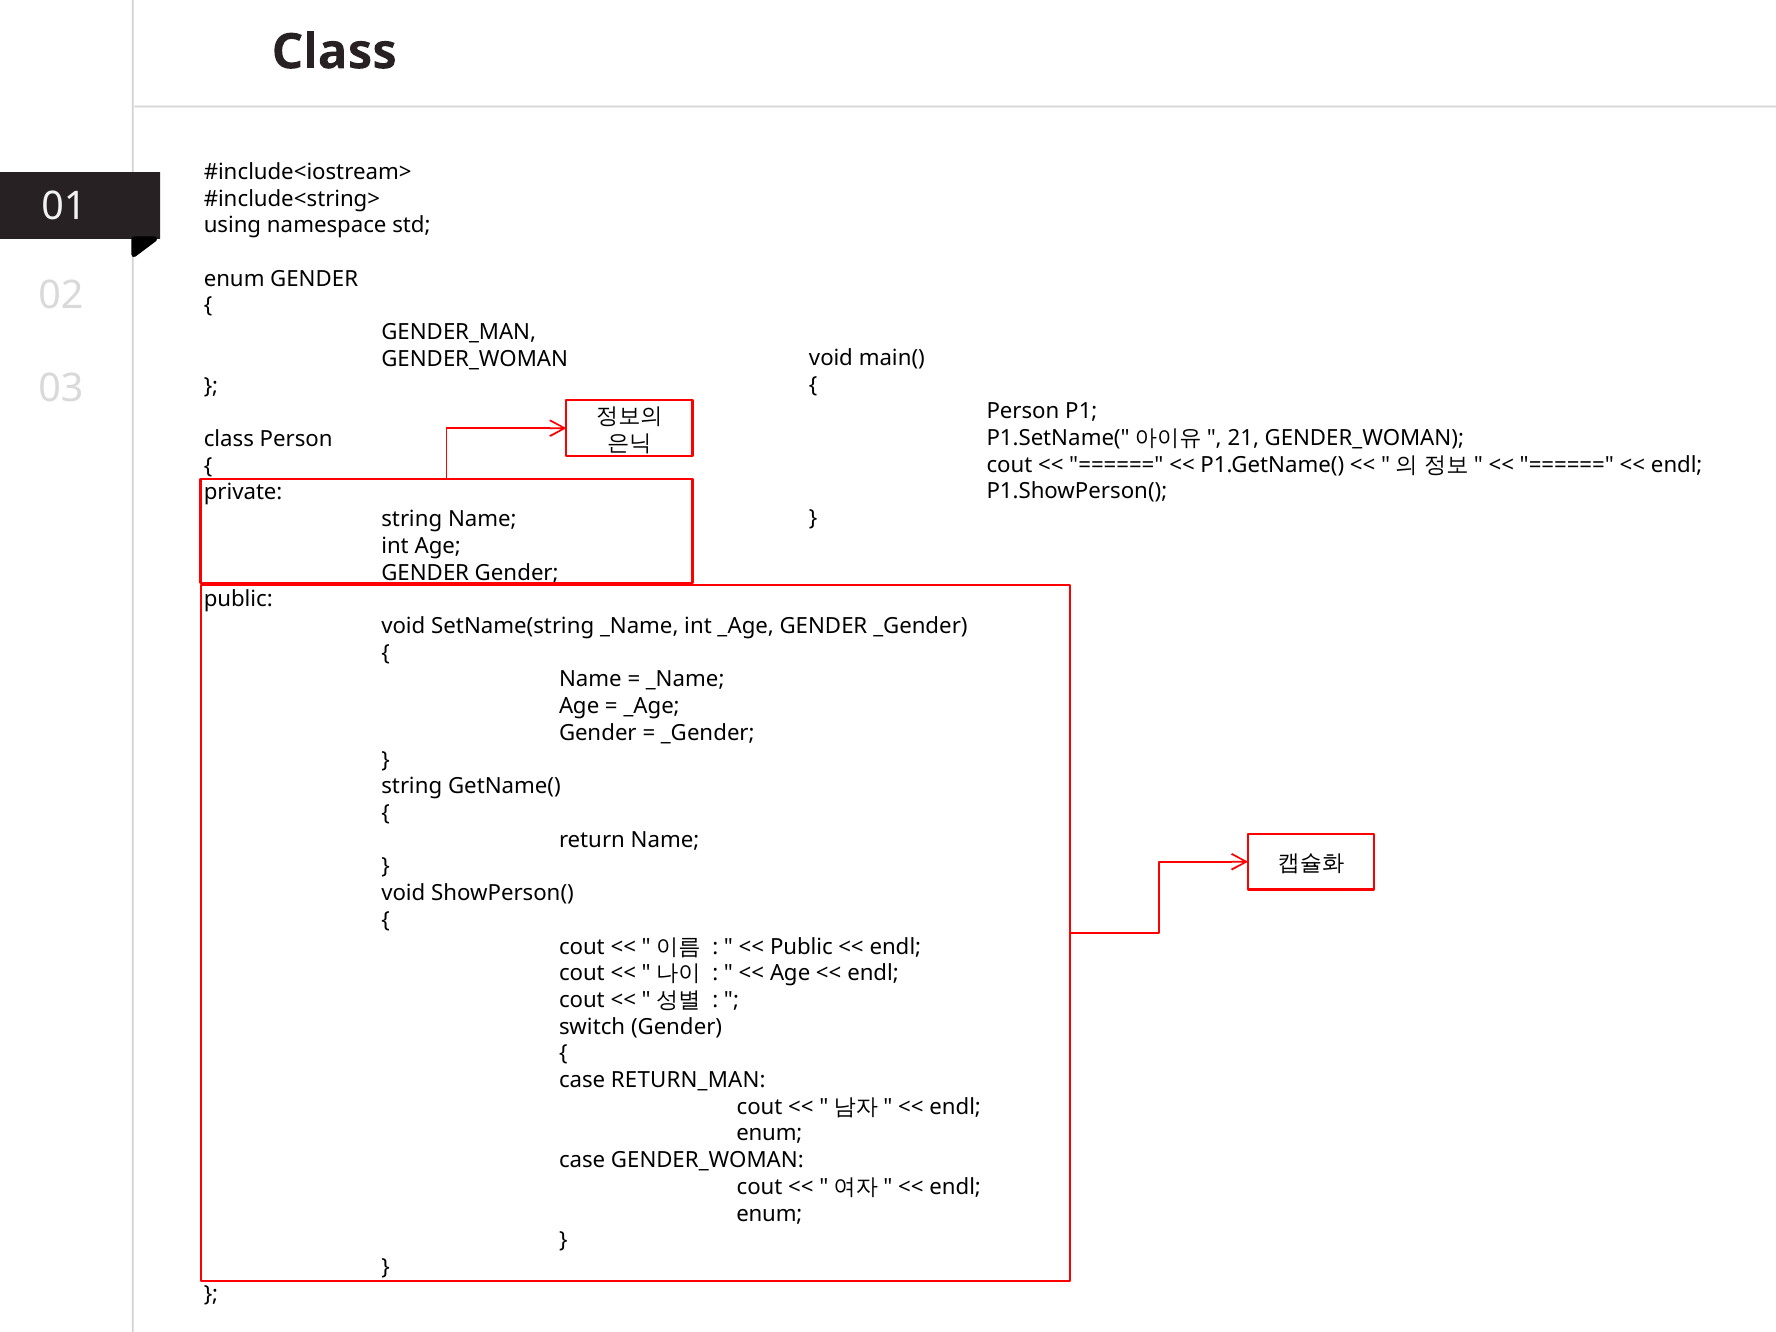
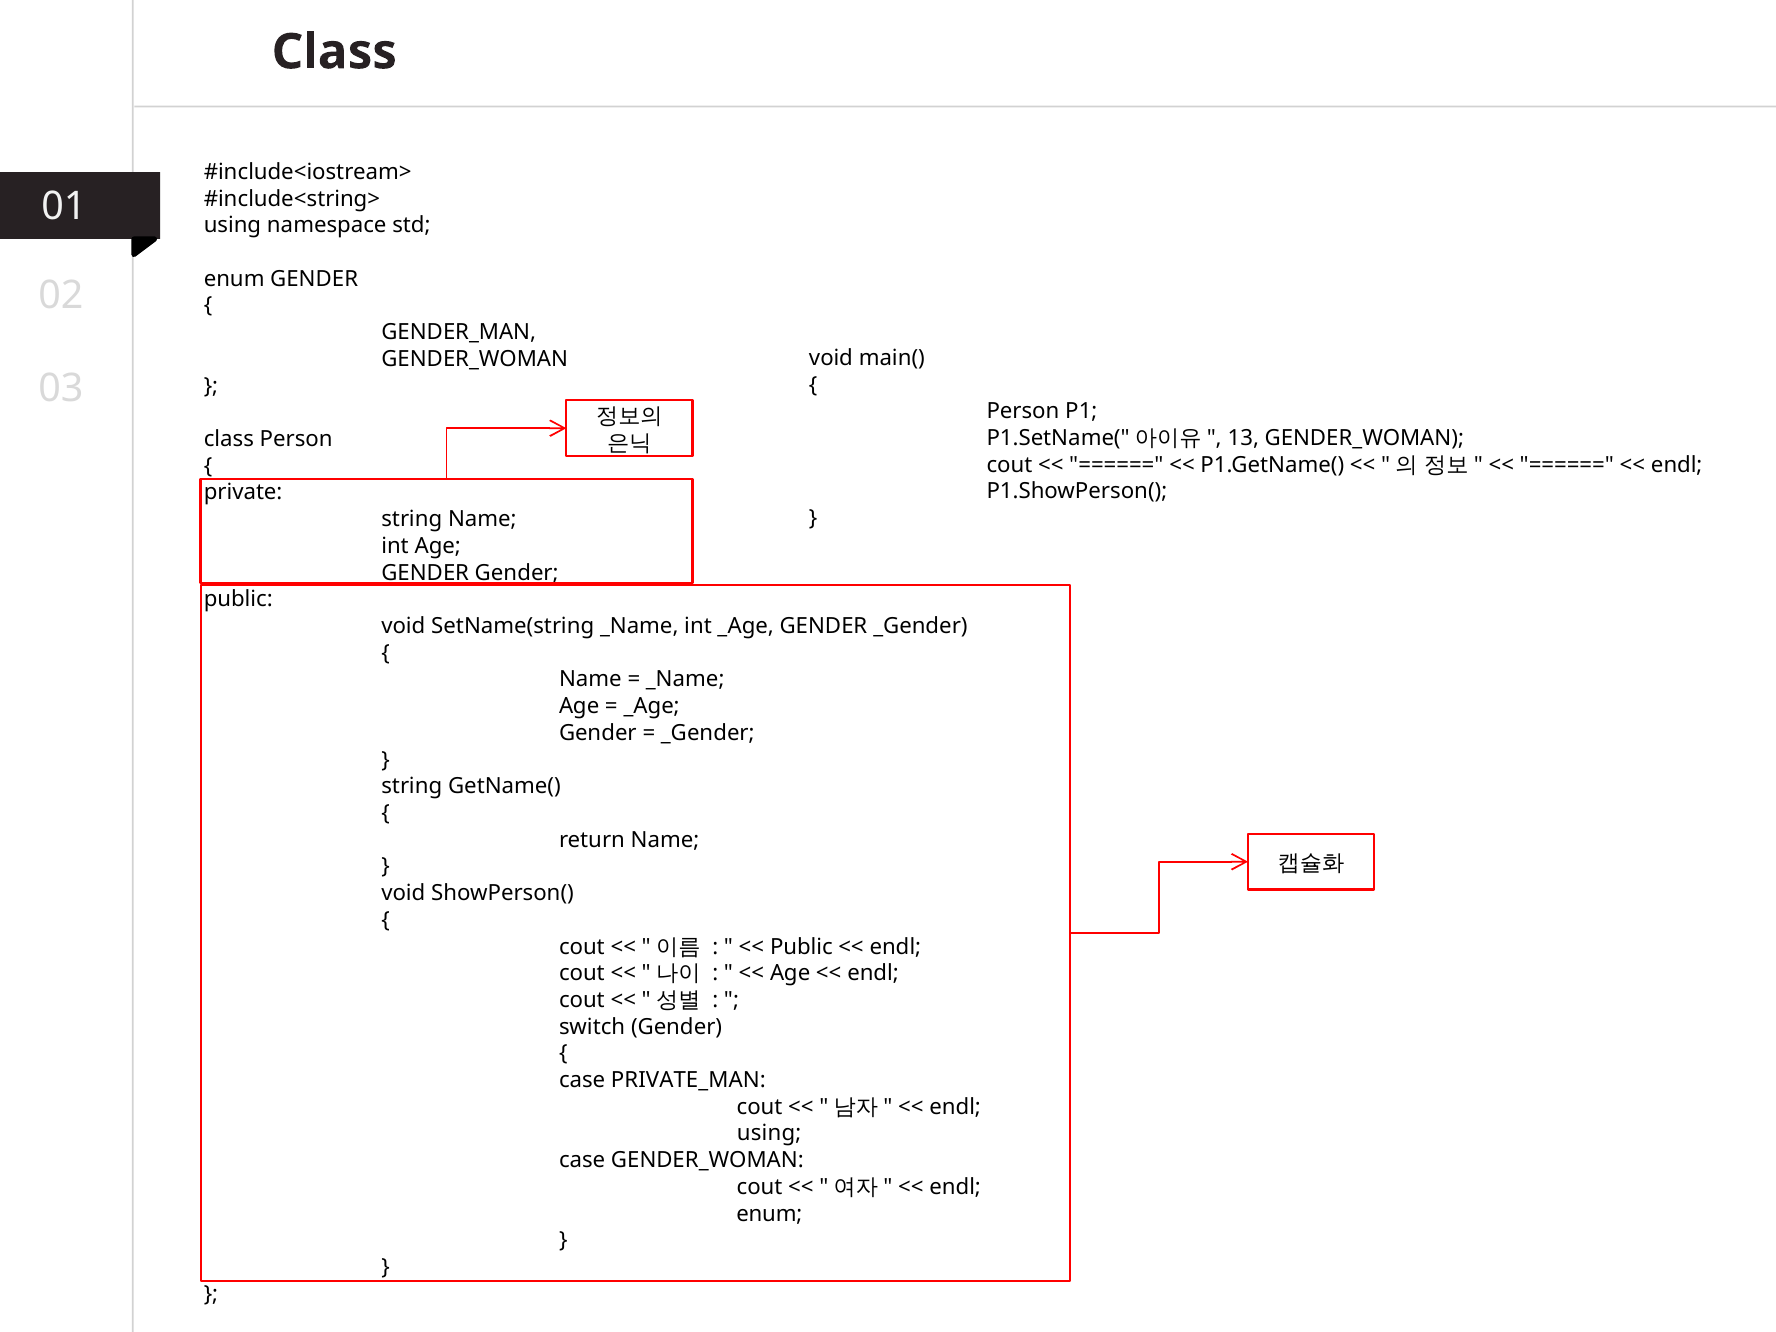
21: 21 -> 13
RETURN_MAN: RETURN_MAN -> PRIVATE_MAN
enum at (769, 1134): enum -> using
